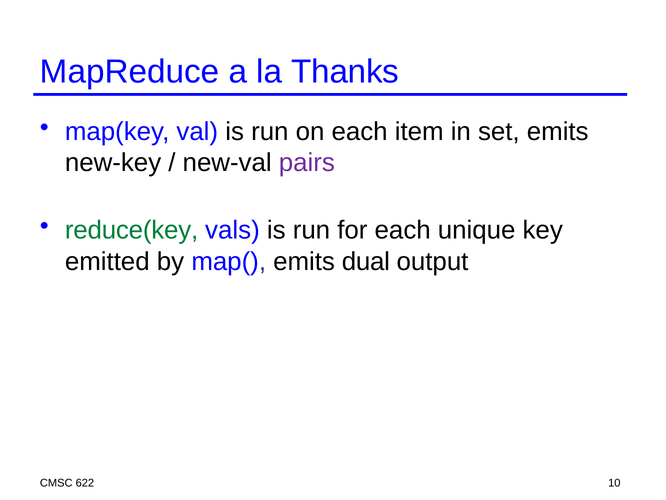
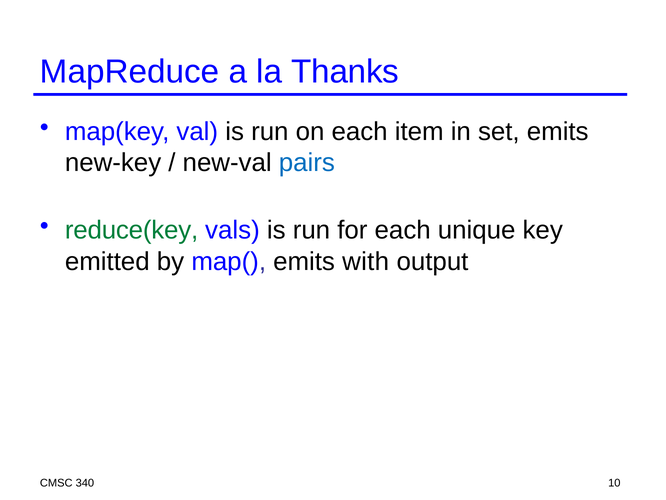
pairs colour: purple -> blue
dual: dual -> with
622: 622 -> 340
